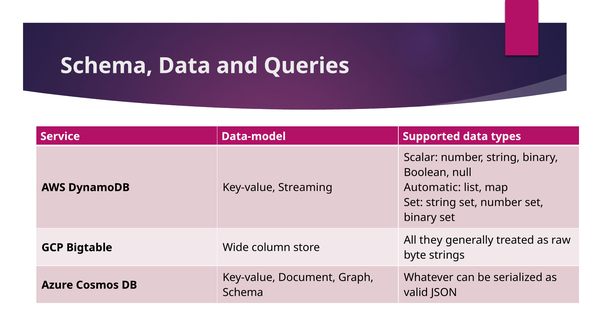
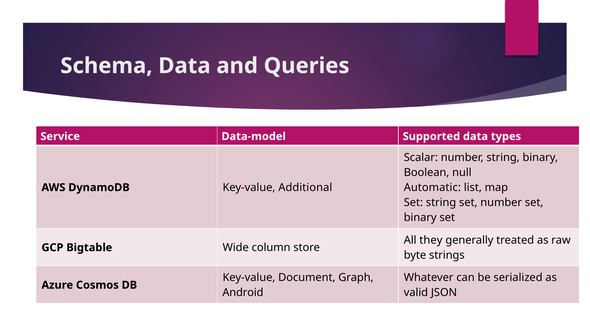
Streaming: Streaming -> Additional
Schema at (243, 292): Schema -> Android
